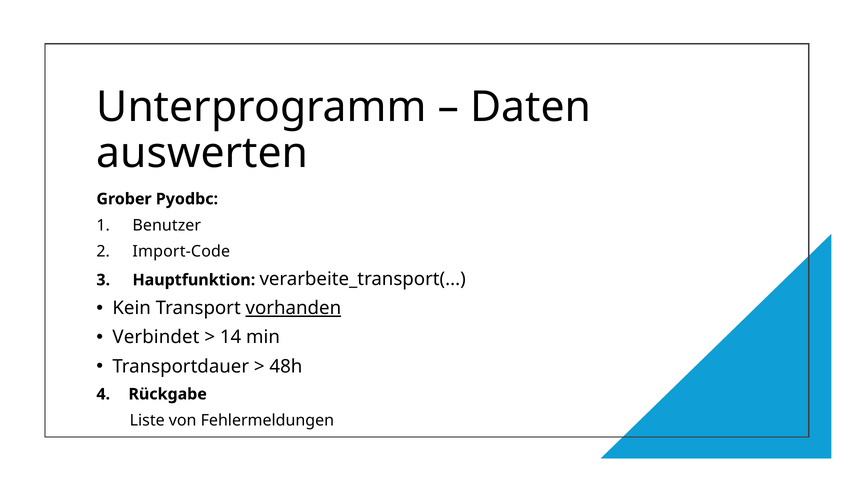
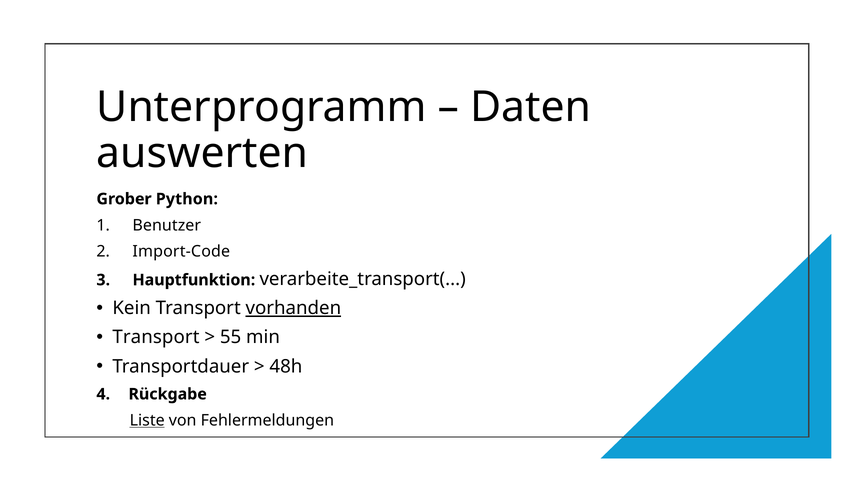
Pyodbc: Pyodbc -> Python
Verbindet at (156, 337): Verbindet -> Transport
14: 14 -> 55
Liste underline: none -> present
